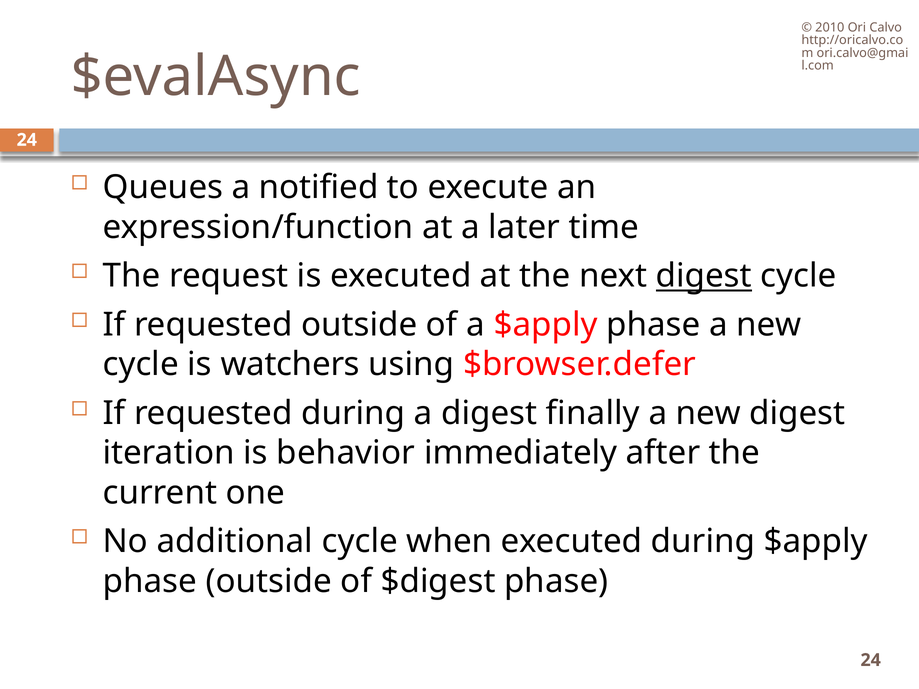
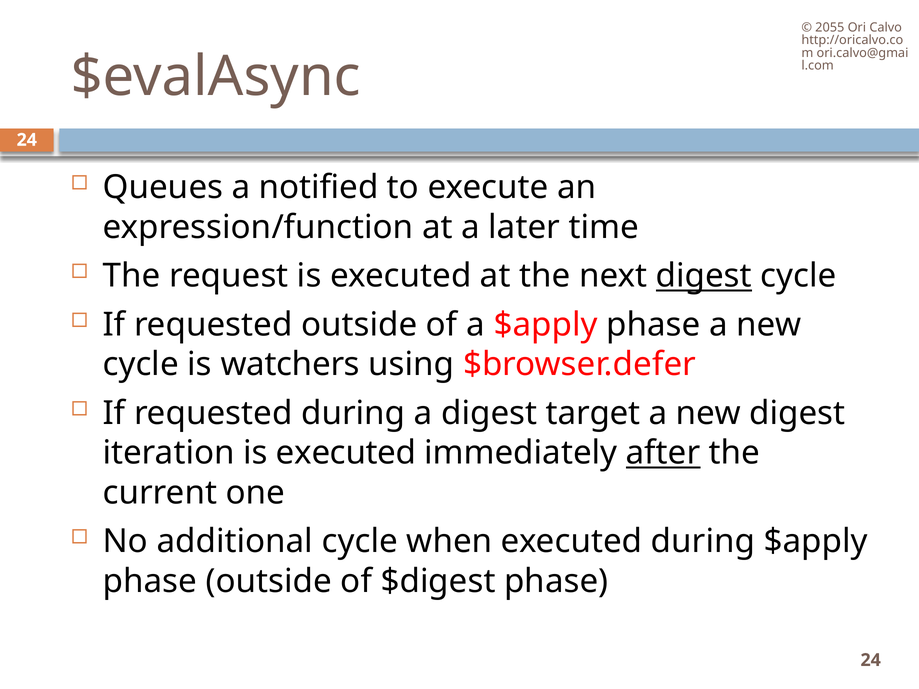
2010: 2010 -> 2055
finally: finally -> target
iteration is behavior: behavior -> executed
after underline: none -> present
